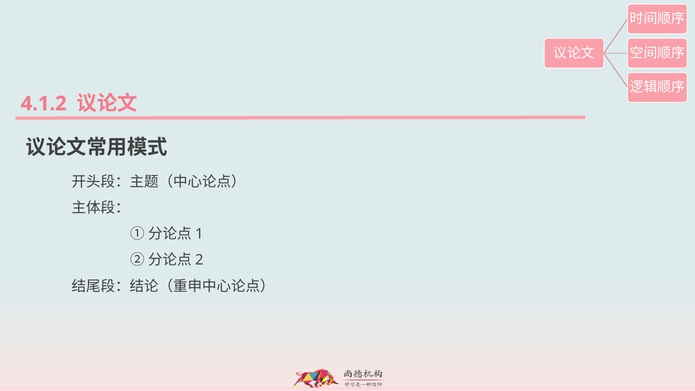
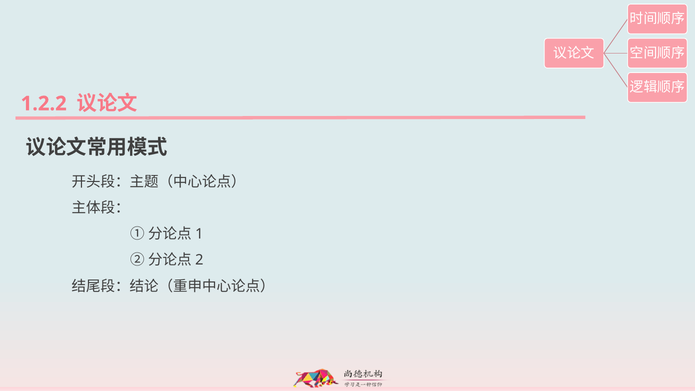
4.1.2: 4.1.2 -> 1.2.2
